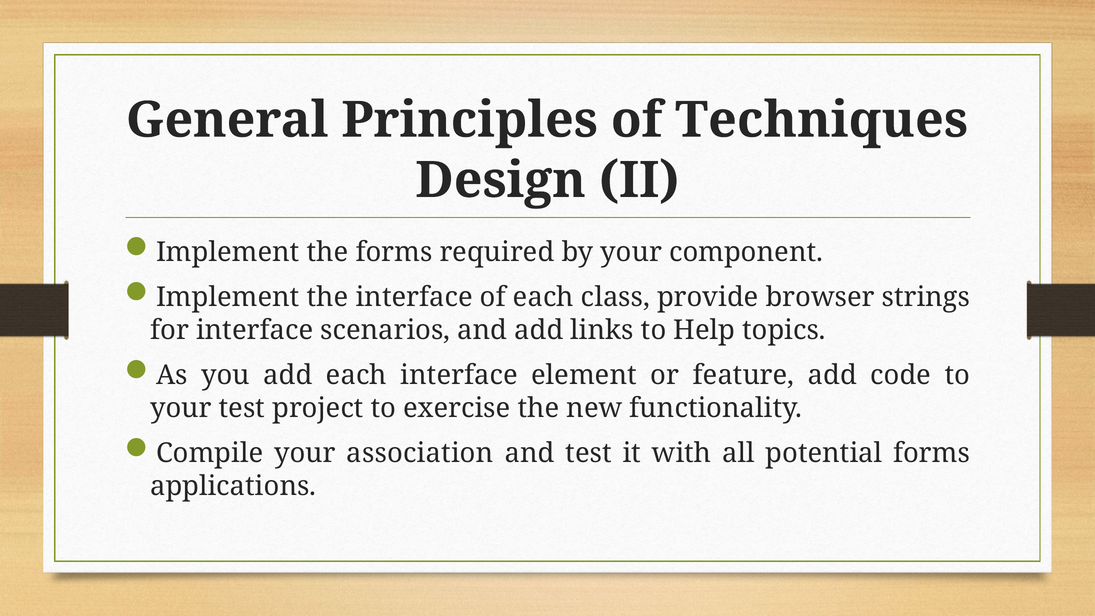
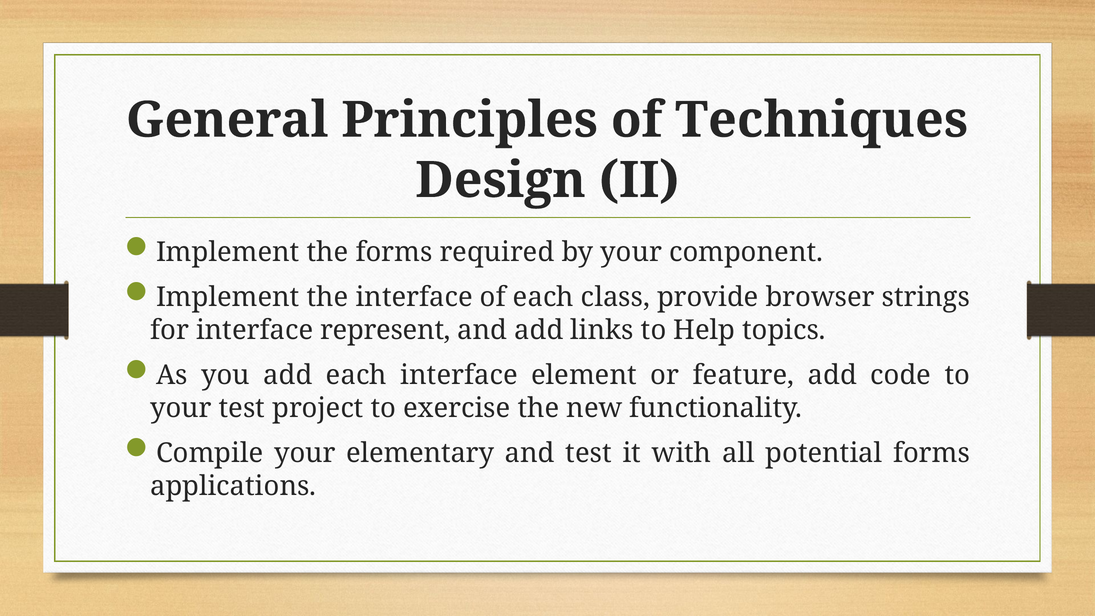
scenarios: scenarios -> represent
association: association -> elementary
